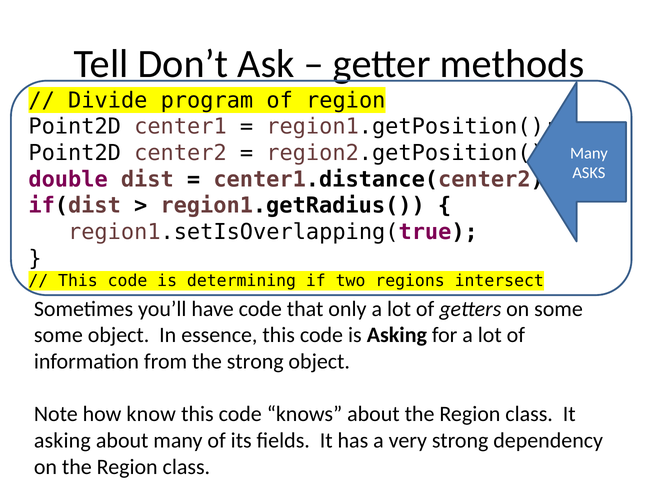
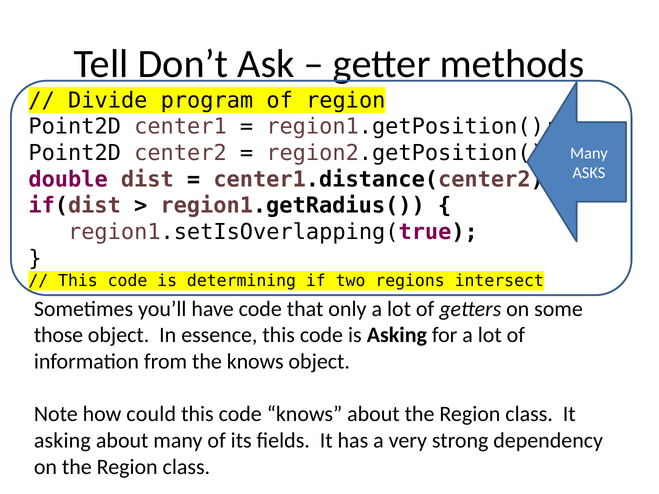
some at (58, 335): some -> those
the strong: strong -> knows
know: know -> could
